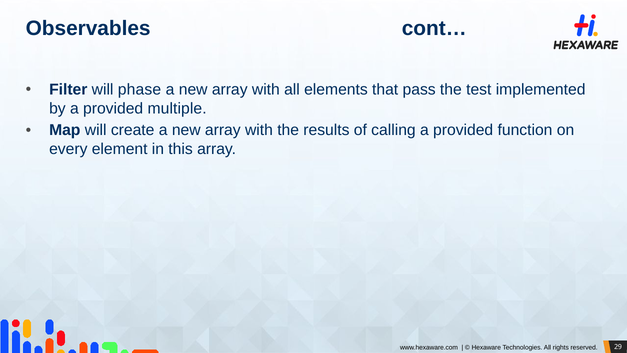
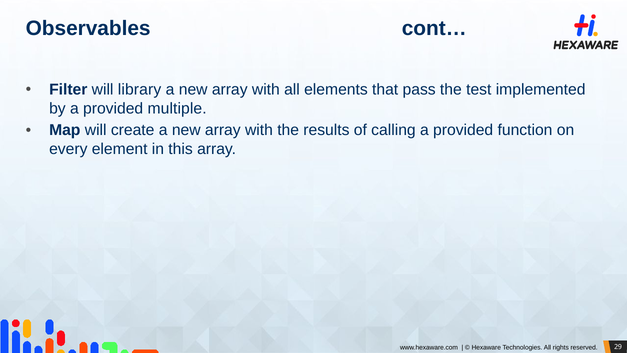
phase: phase -> library
